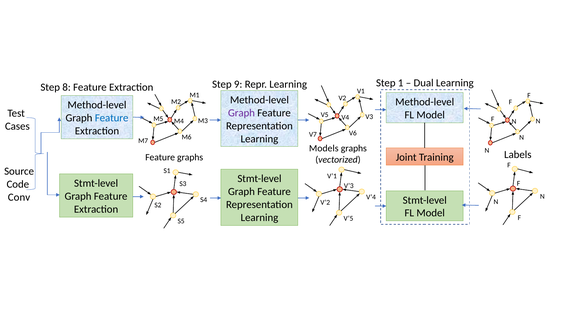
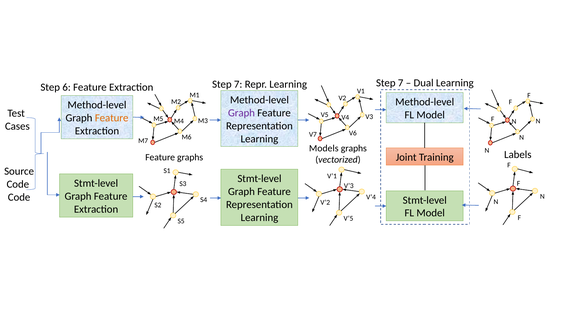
8: 8 -> 6
Extraction Step 9: 9 -> 7
Learning Step 1: 1 -> 7
Feature at (112, 118) colour: blue -> orange
Conv at (19, 197): Conv -> Code
